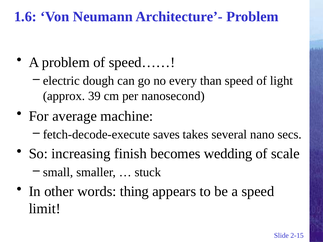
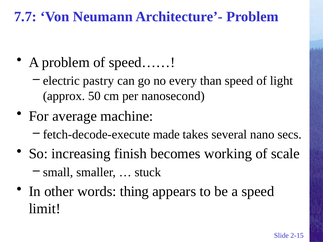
1.6: 1.6 -> 7.7
dough: dough -> pastry
39: 39 -> 50
saves: saves -> made
wedding: wedding -> working
